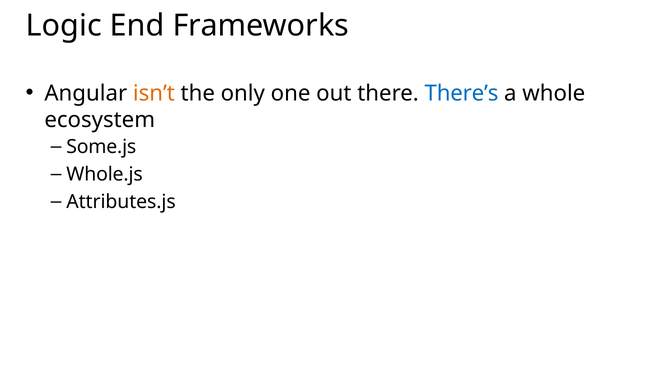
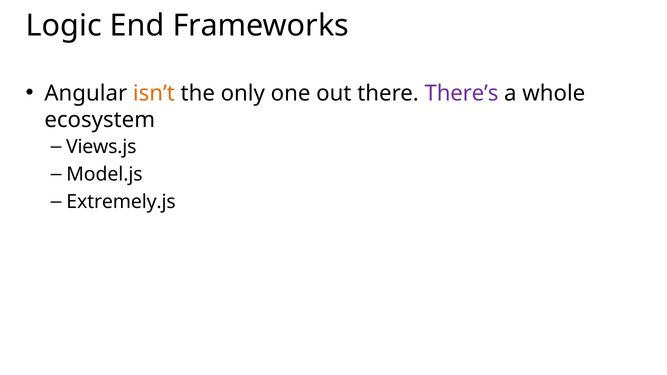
There’s colour: blue -> purple
Some.js: Some.js -> Views.js
Whole.js: Whole.js -> Model.js
Attributes.js: Attributes.js -> Extremely.js
